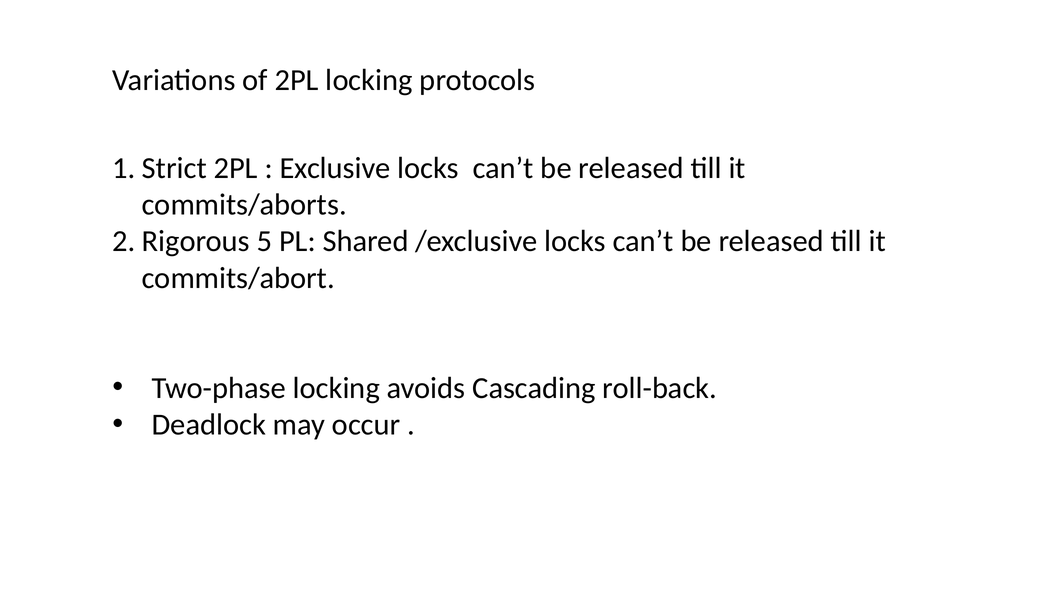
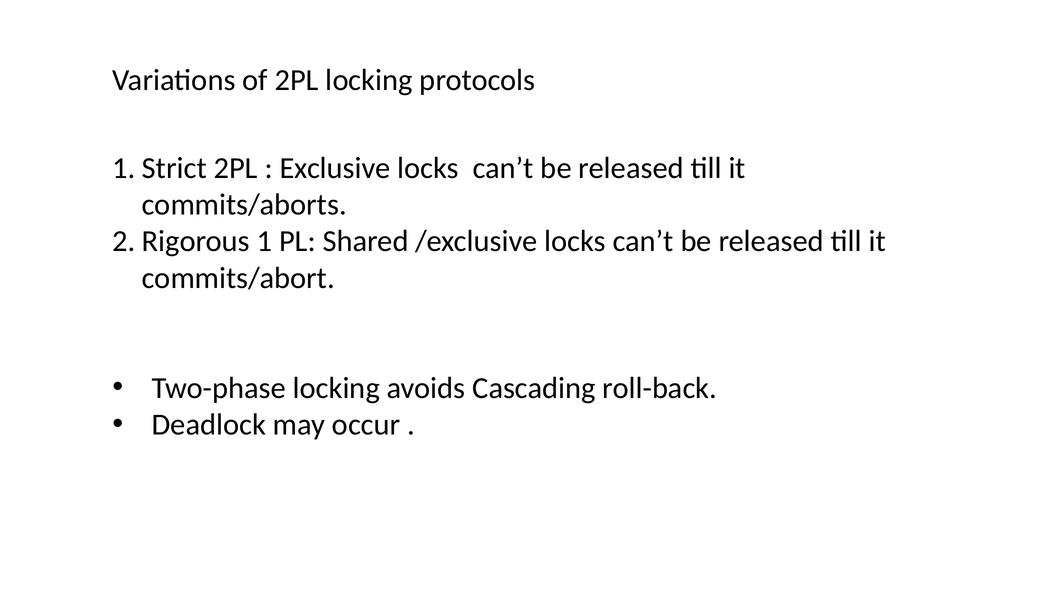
5: 5 -> 1
